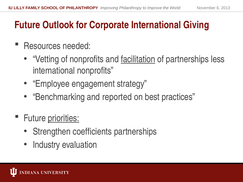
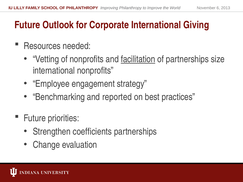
less: less -> size
priorities underline: present -> none
Industry: Industry -> Change
